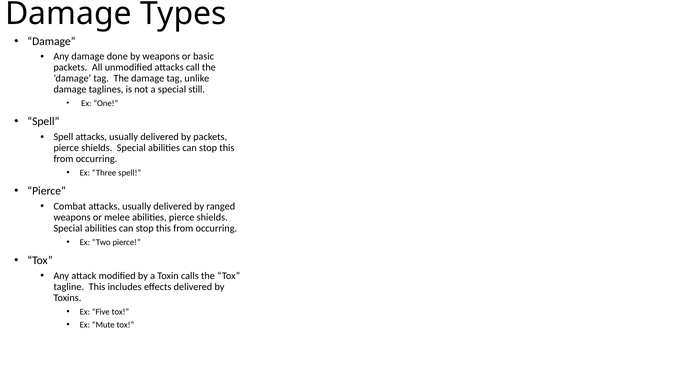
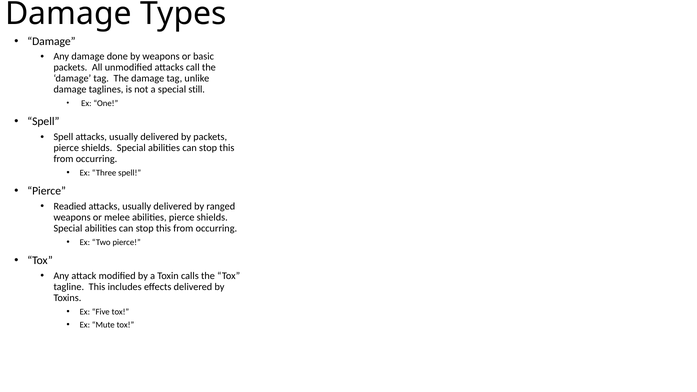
Combat: Combat -> Readied
